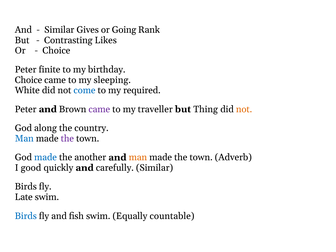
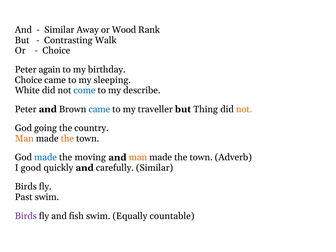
Gives: Gives -> Away
Going: Going -> Wood
Likes: Likes -> Walk
finite: finite -> again
required: required -> describe
came at (99, 109) colour: purple -> blue
along: along -> going
Man at (24, 138) colour: blue -> orange
the at (67, 138) colour: purple -> orange
another: another -> moving
Late: Late -> Past
Birds at (26, 216) colour: blue -> purple
